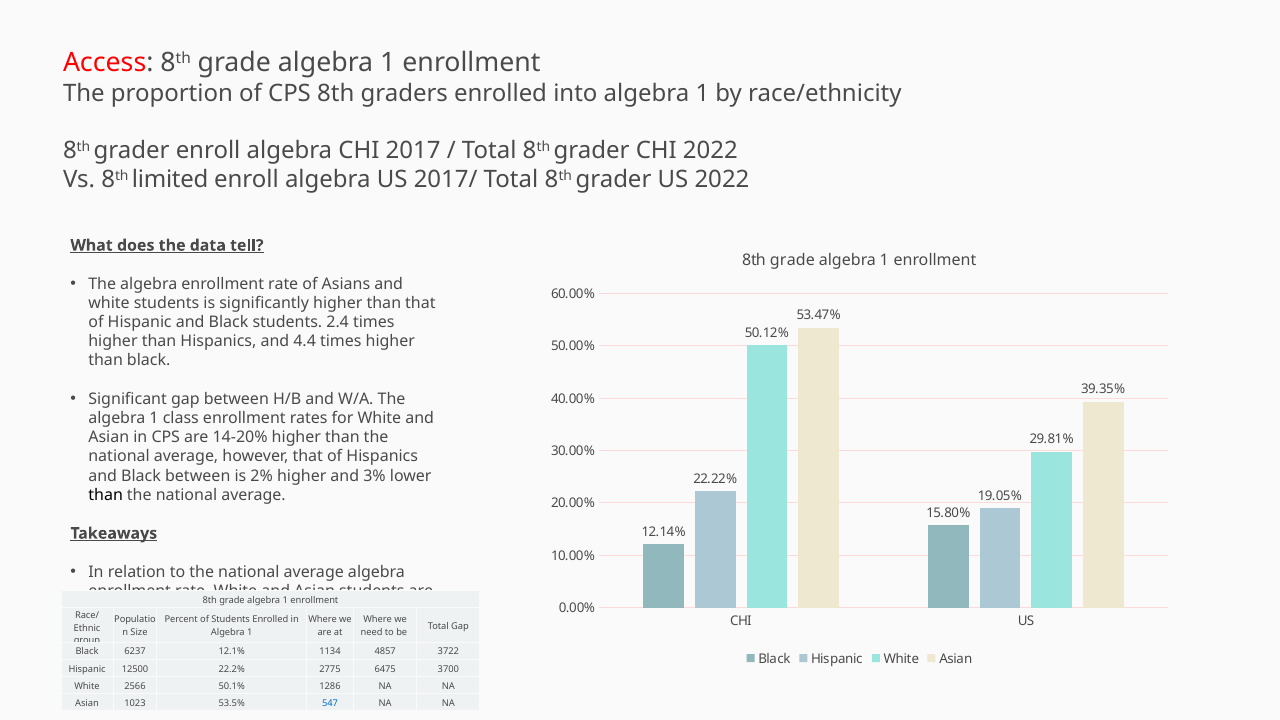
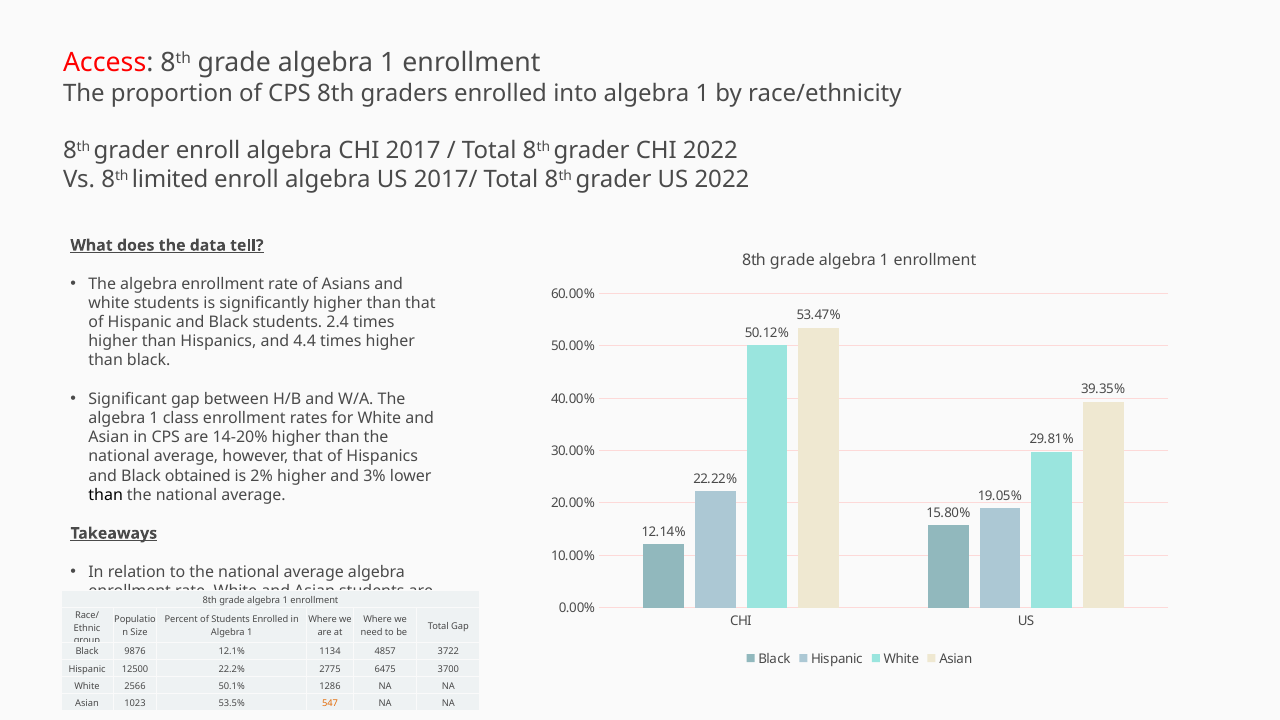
Black between: between -> obtained
6237: 6237 -> 9876
547 colour: blue -> orange
